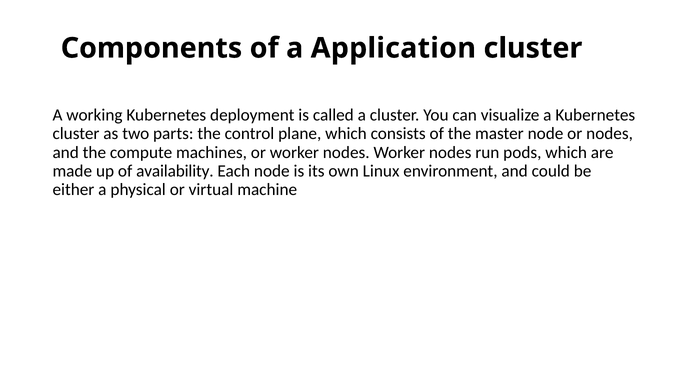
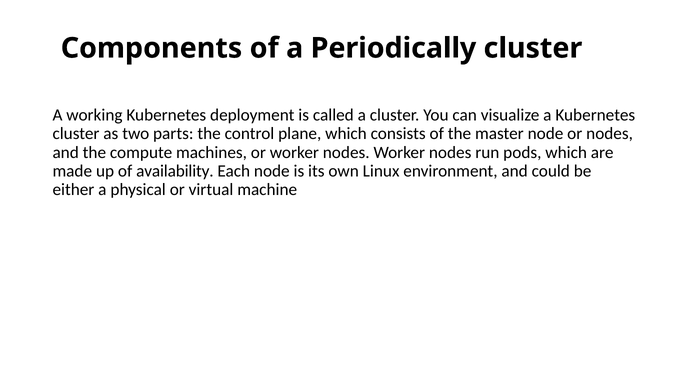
Application: Application -> Periodically
